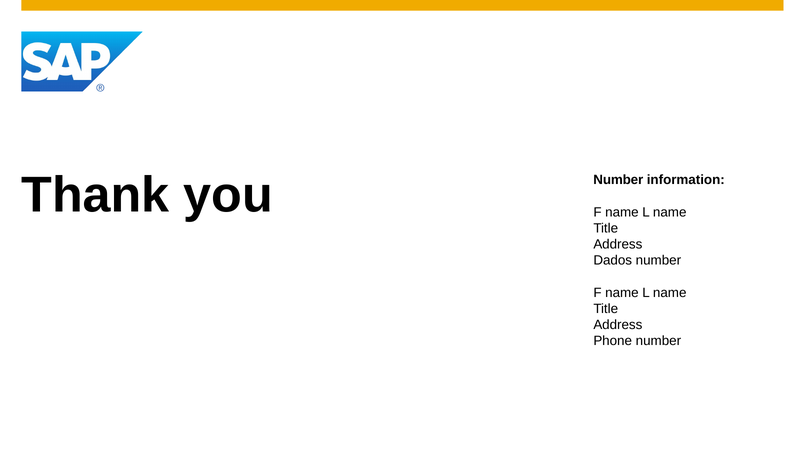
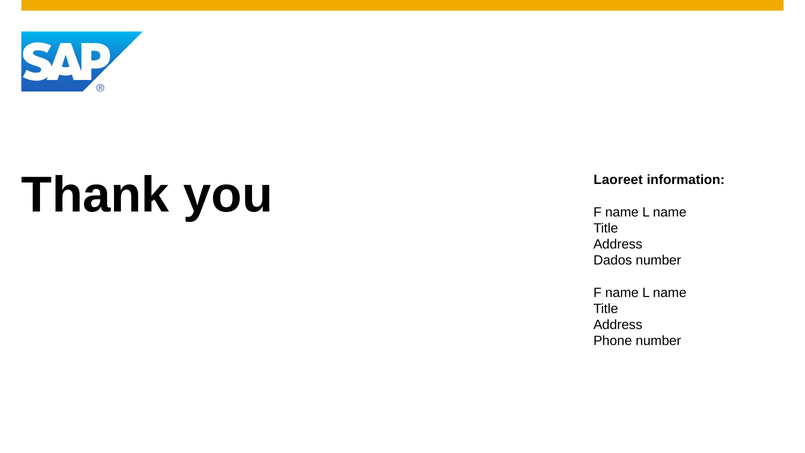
you Number: Number -> Laoreet
